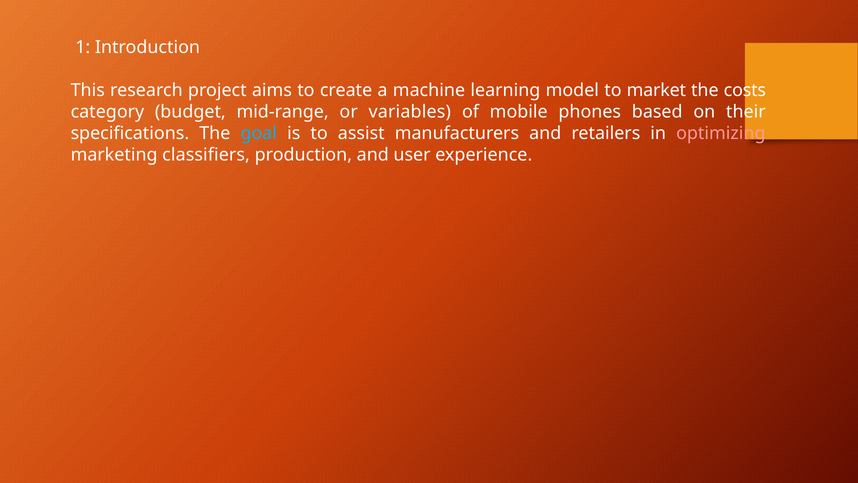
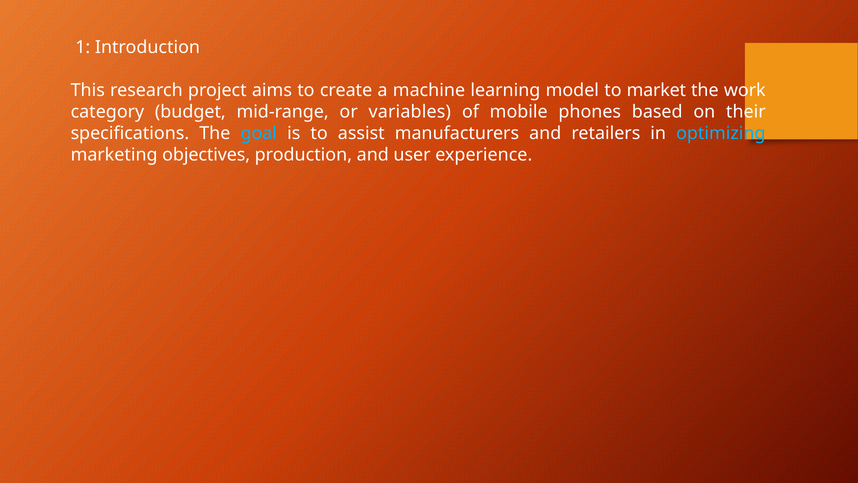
costs: costs -> work
optimizing colour: pink -> light blue
classifiers: classifiers -> objectives
